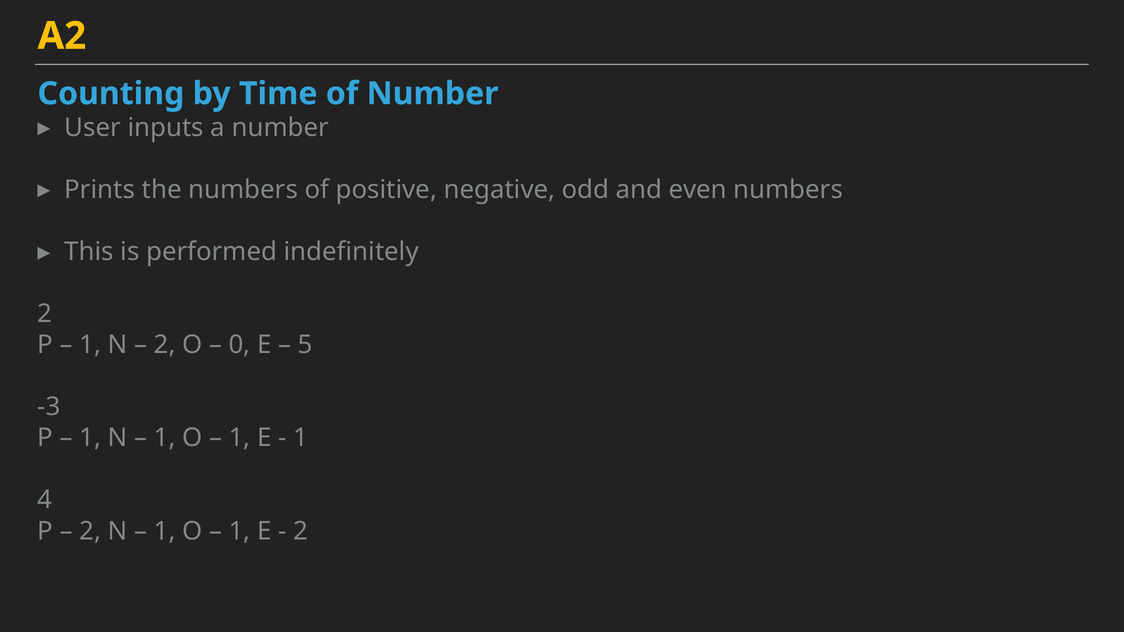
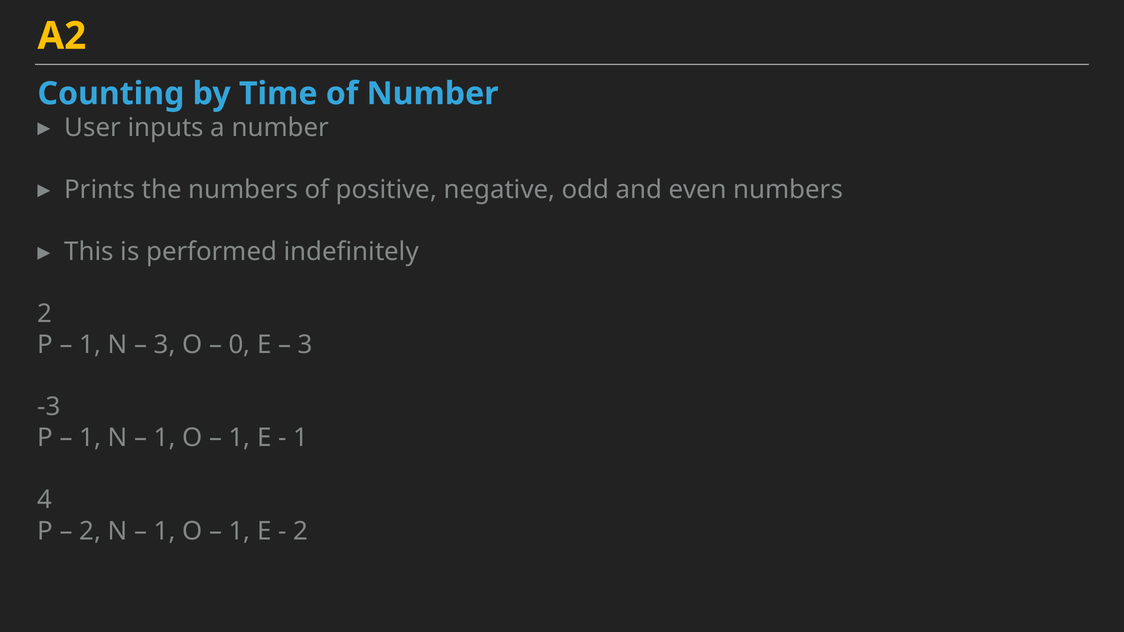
2 at (165, 345): 2 -> 3
5 at (305, 345): 5 -> 3
